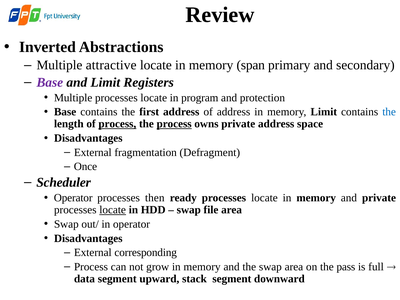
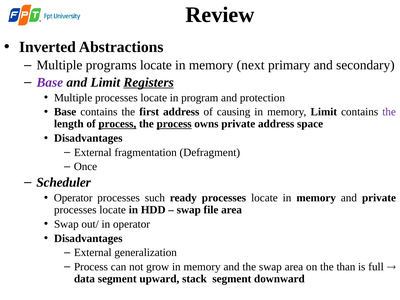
attractive: attractive -> programs
span: span -> next
Registers underline: none -> present
of address: address -> causing
the at (389, 112) colour: blue -> purple
then: then -> such
locate at (113, 210) underline: present -> none
corresponding: corresponding -> generalization
pass: pass -> than
